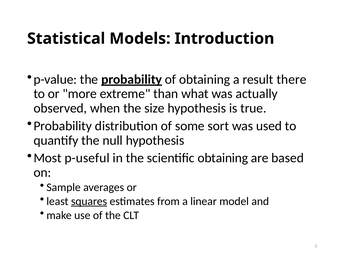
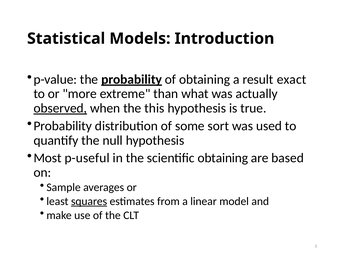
there: there -> exact
observed underline: none -> present
size: size -> this
